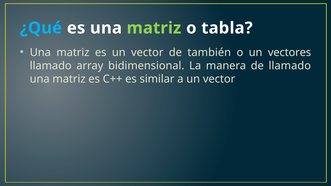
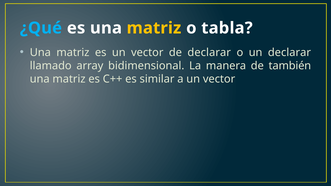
matriz at (154, 28) colour: light green -> yellow
de también: también -> declarar
un vectores: vectores -> declarar
de llamado: llamado -> también
